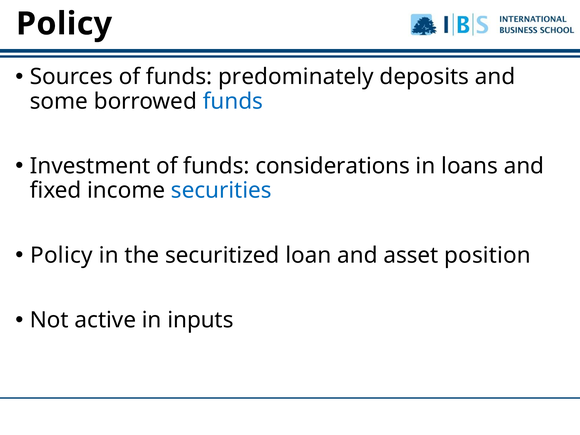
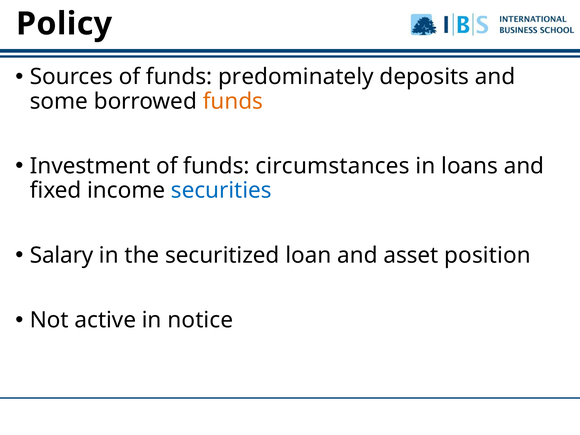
funds at (233, 101) colour: blue -> orange
considerations: considerations -> circumstances
Policy at (61, 255): Policy -> Salary
inputs: inputs -> notice
